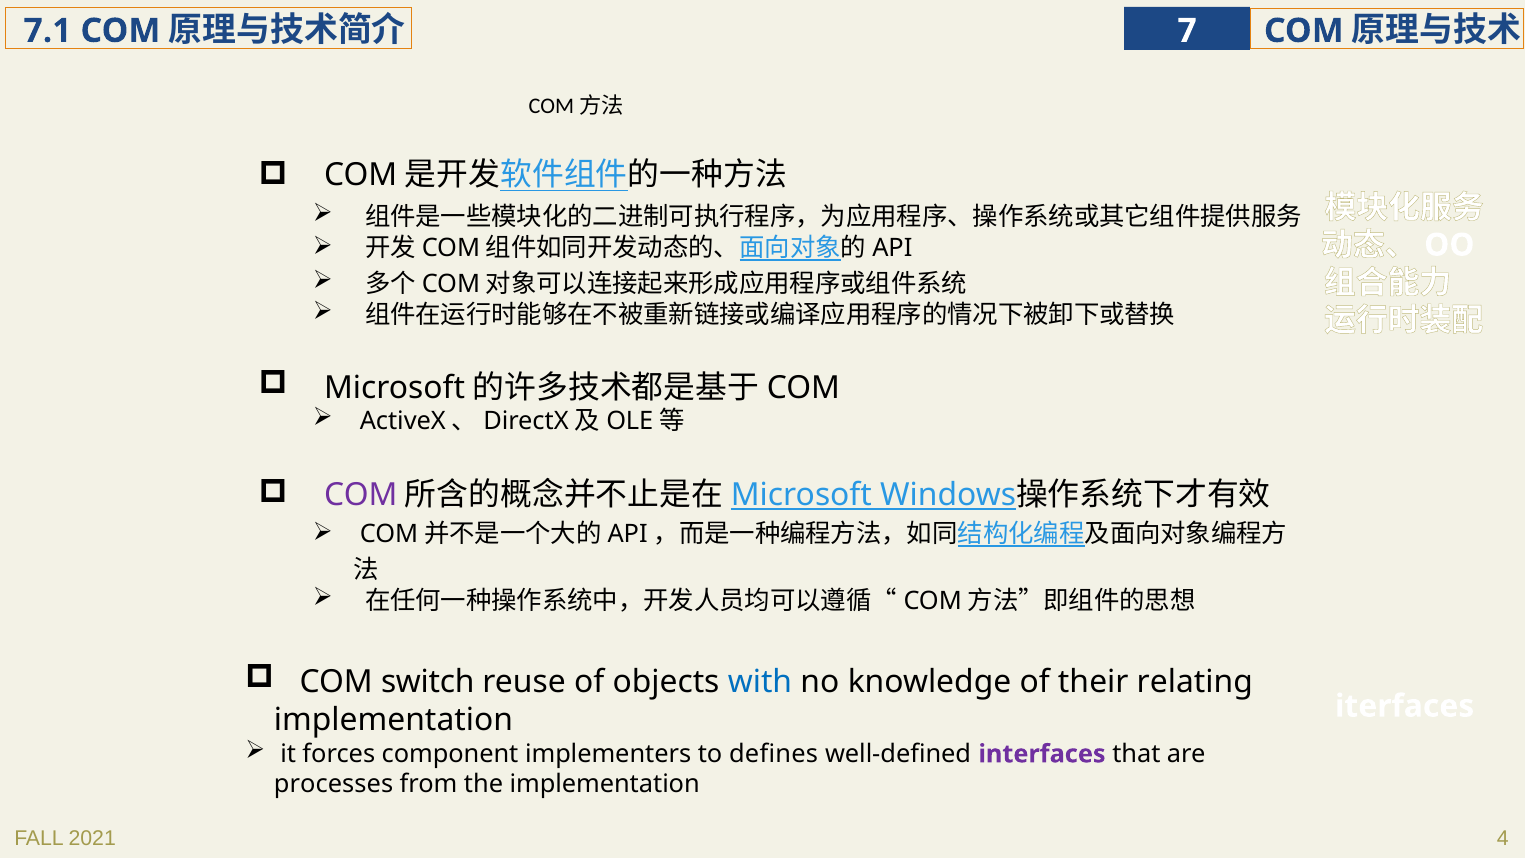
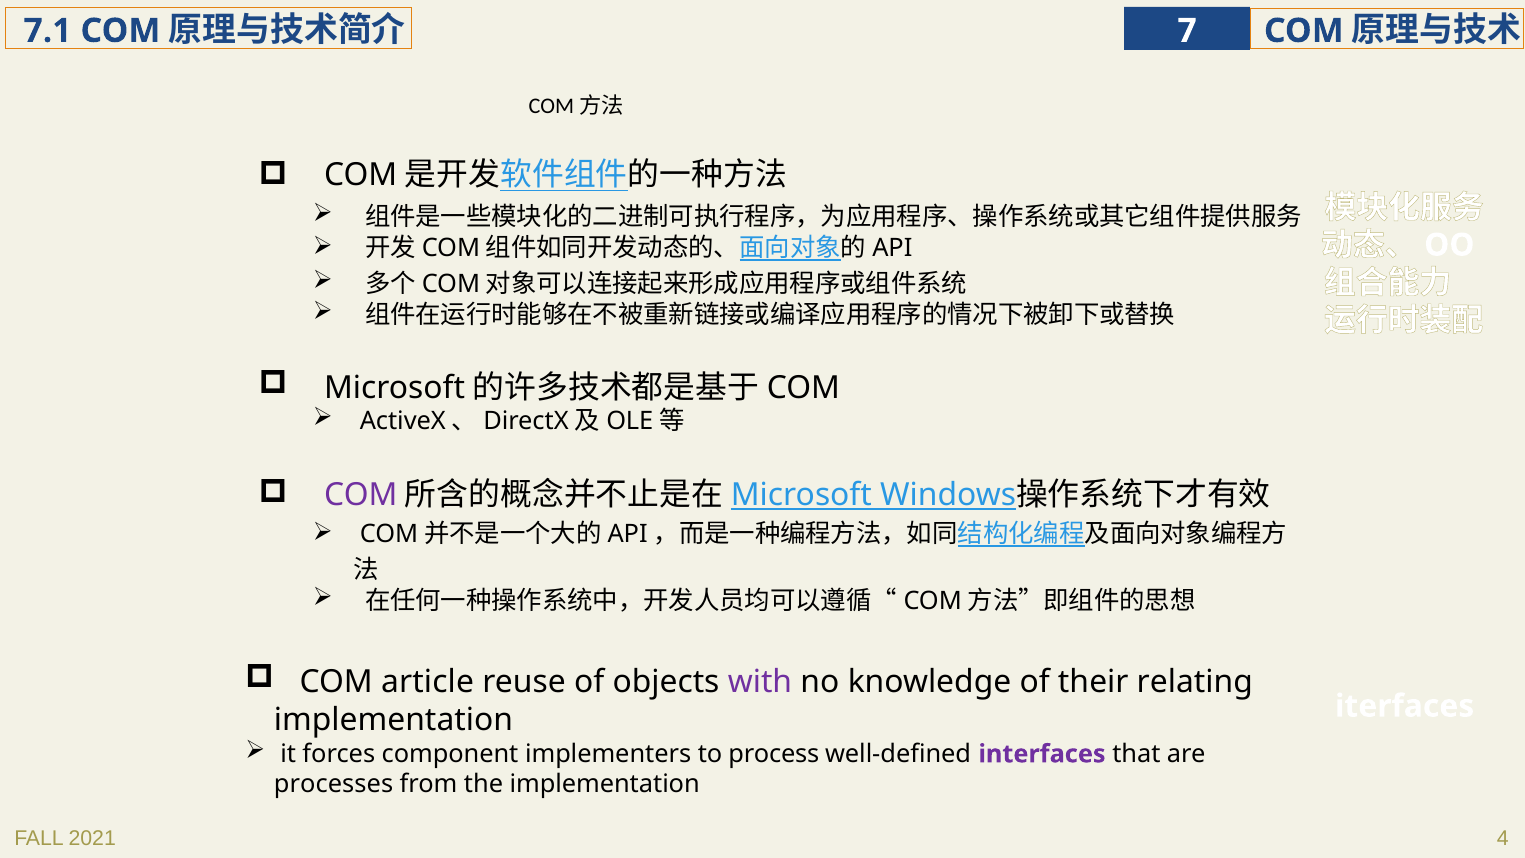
switch: switch -> article
with colour: blue -> purple
defines: defines -> process
